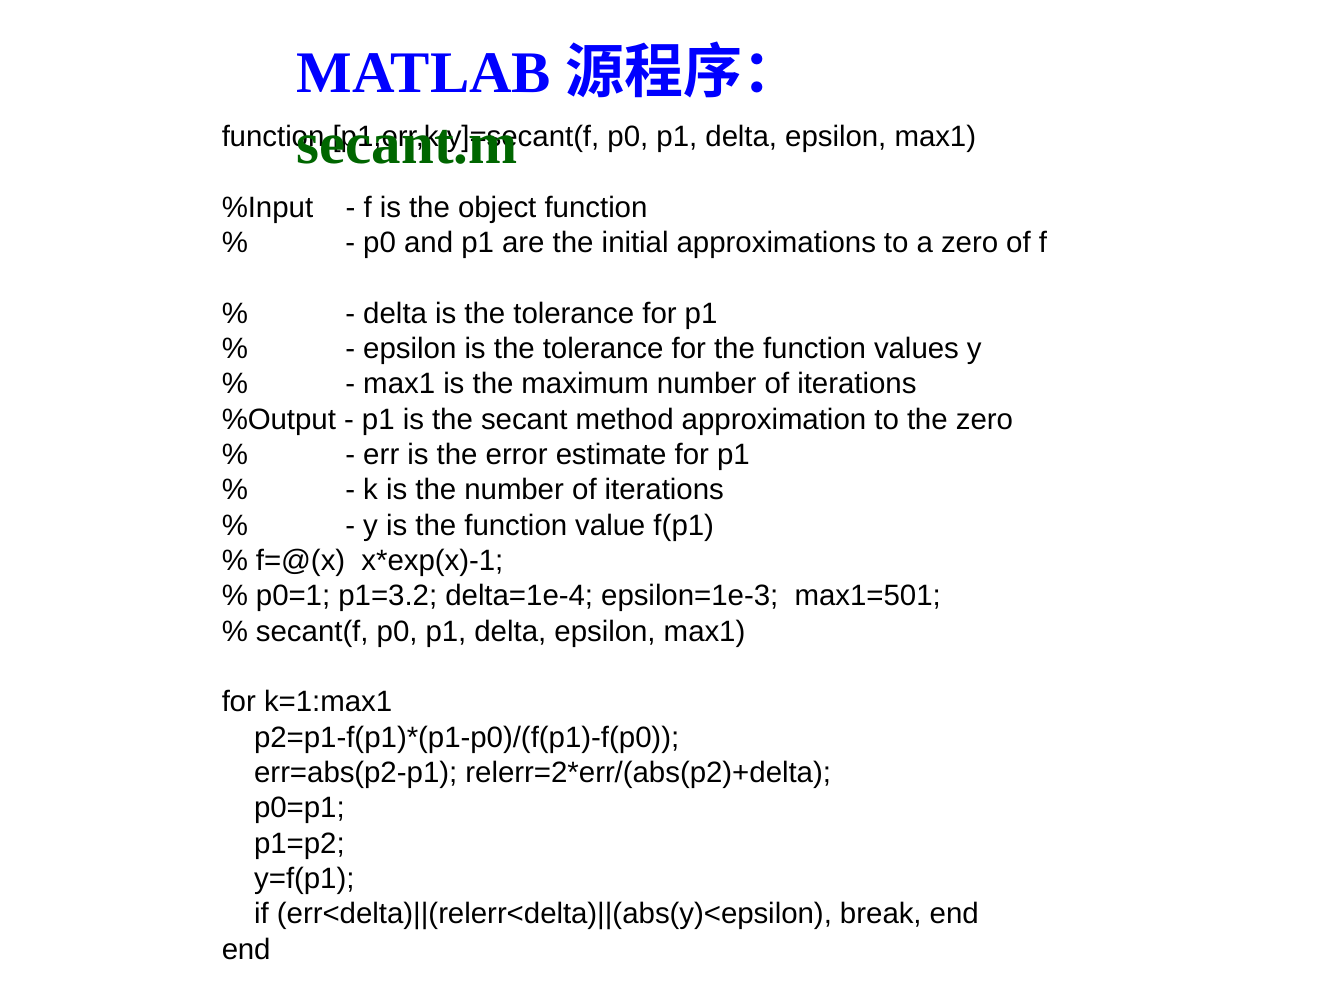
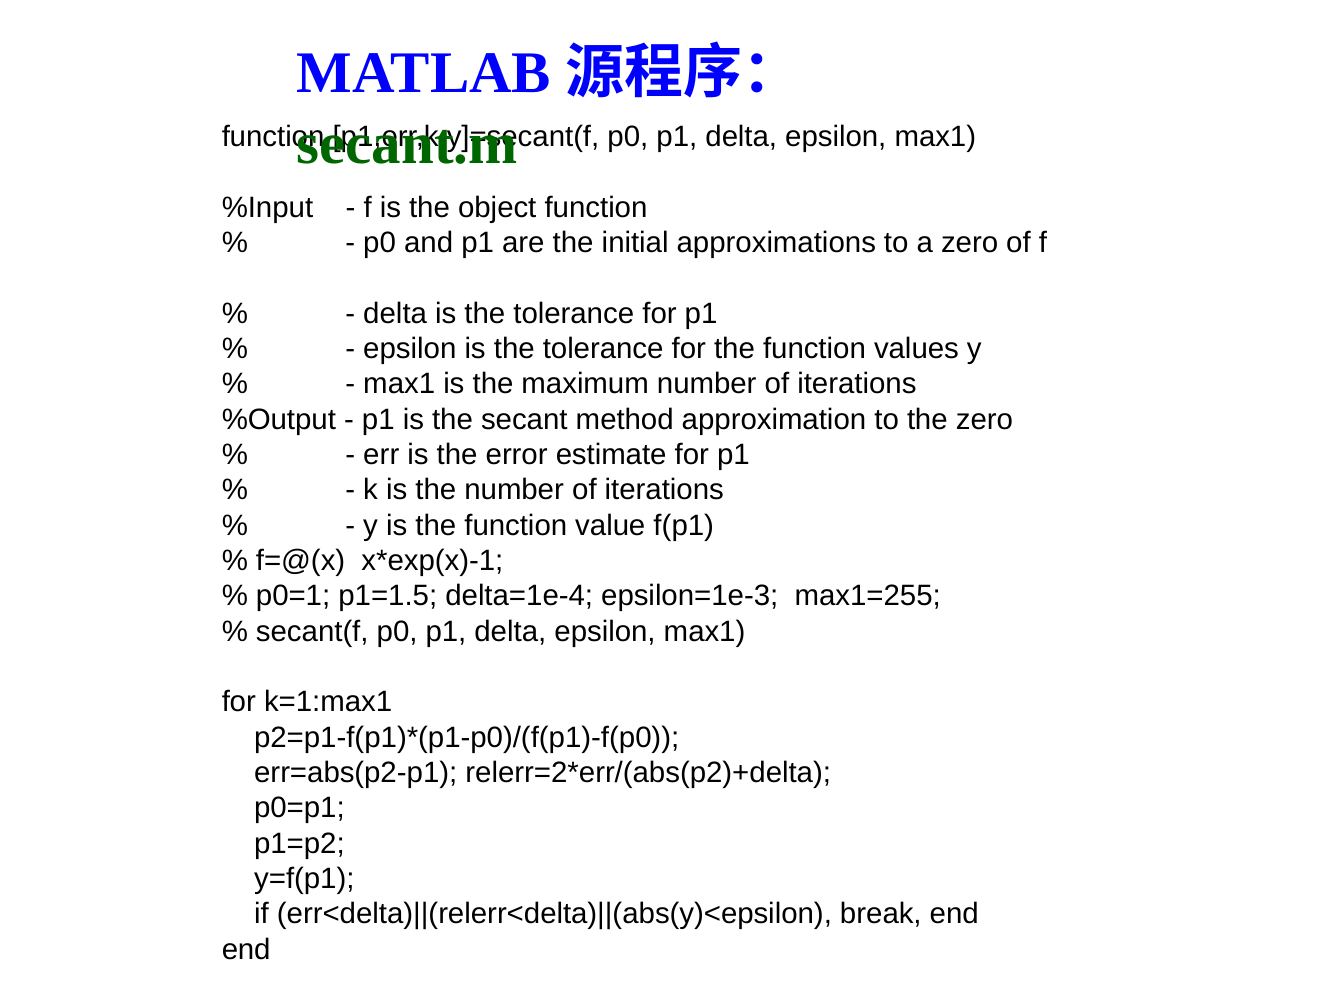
p1=3.2: p1=3.2 -> p1=1.5
max1=501: max1=501 -> max1=255
